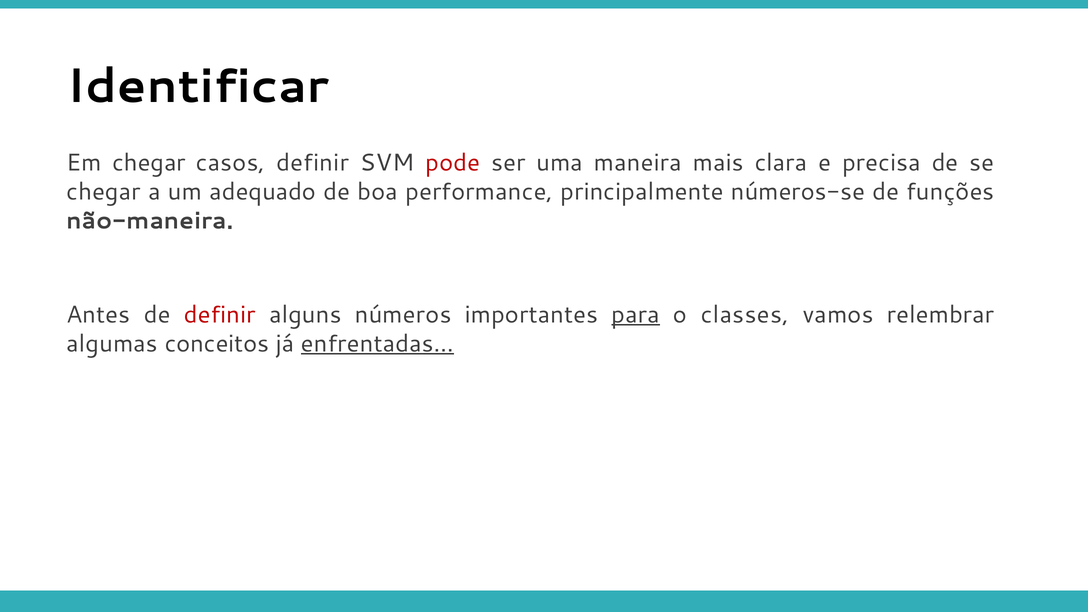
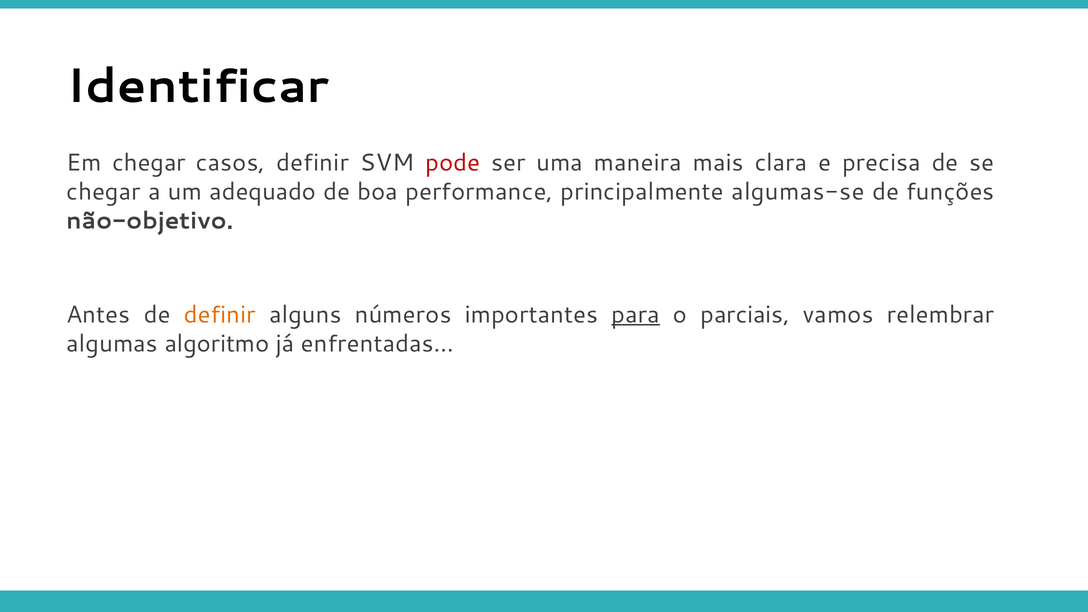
números-se: números-se -> algumas-se
não-maneira: não-maneira -> não-objetivo
definir at (220, 315) colour: red -> orange
classes: classes -> parciais
conceitos: conceitos -> algoritmo
enfrentadas… underline: present -> none
